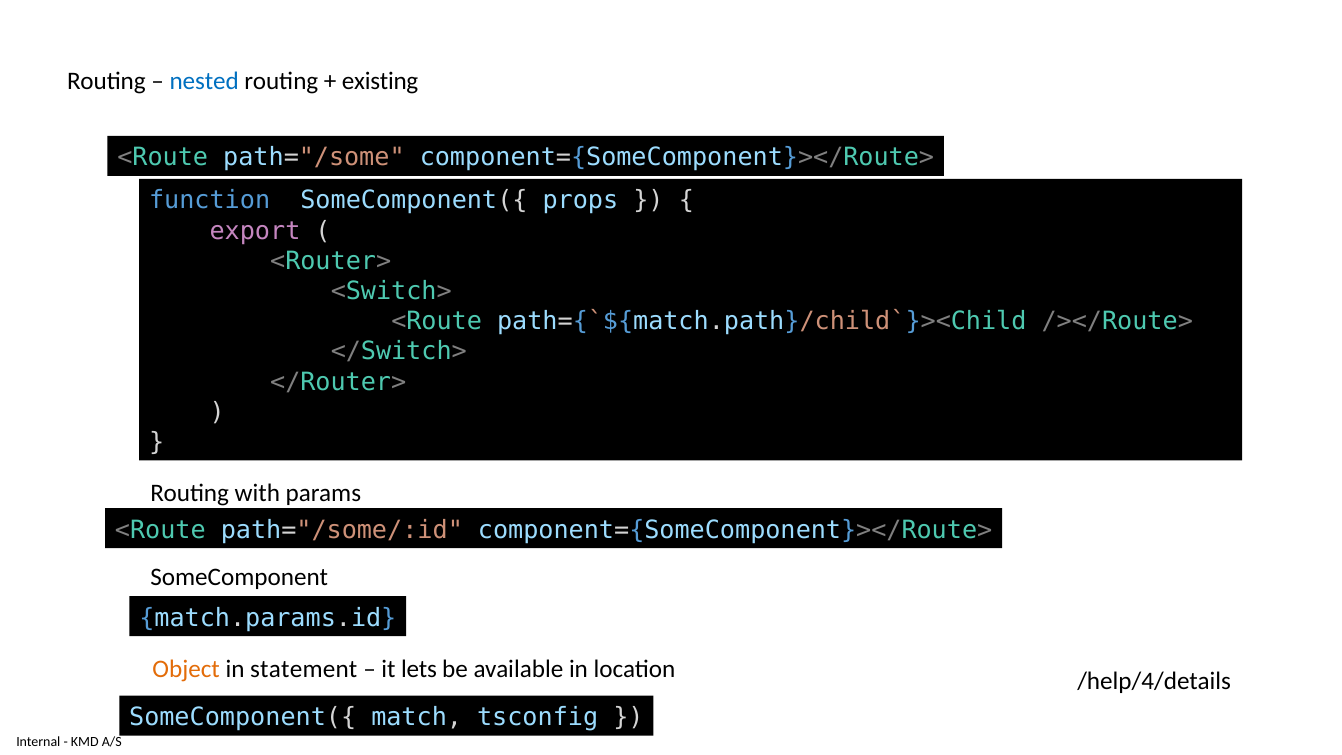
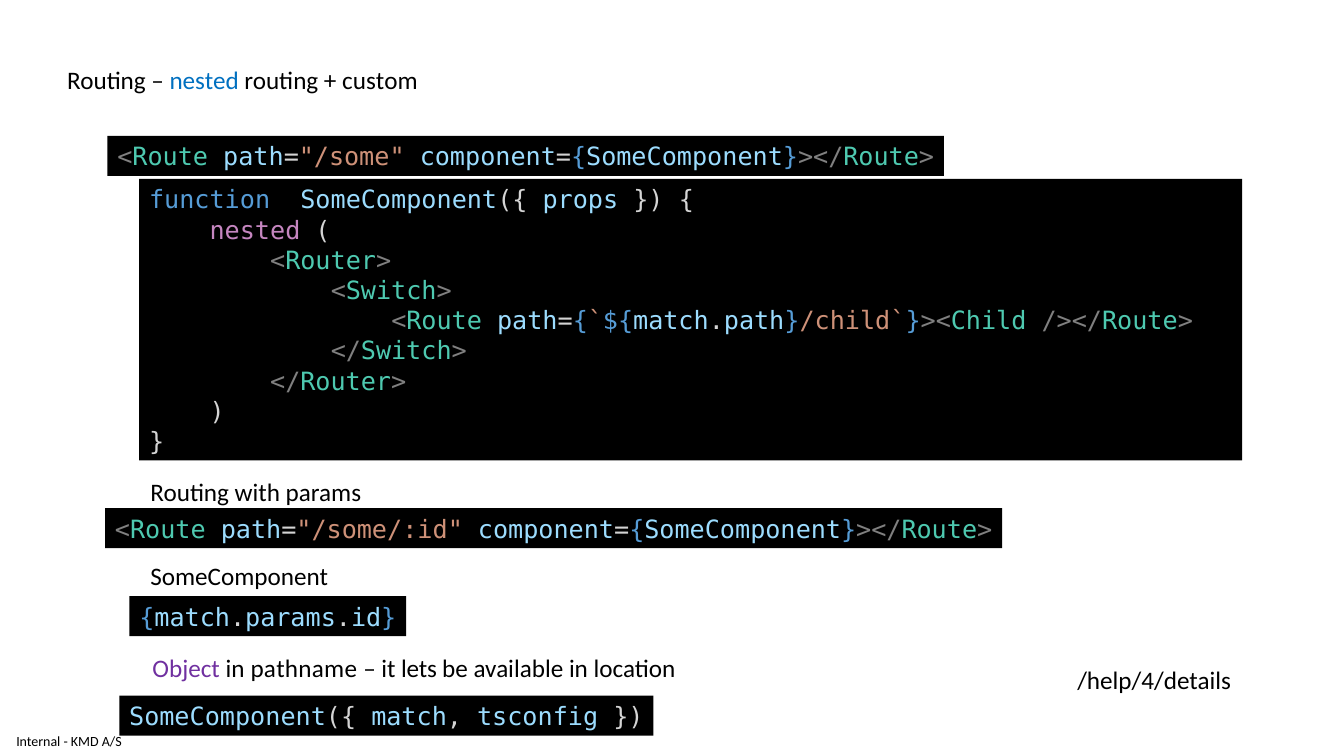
existing: existing -> custom
export at (255, 231): export -> nested
Object colour: orange -> purple
statement: statement -> pathname
